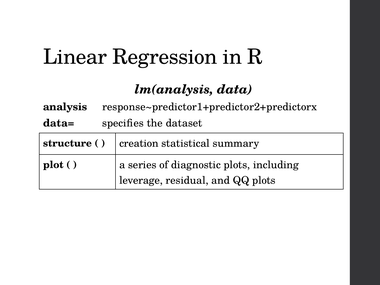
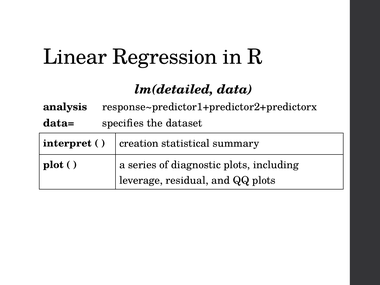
lm(analysis: lm(analysis -> lm(detailed
structure: structure -> interpret
